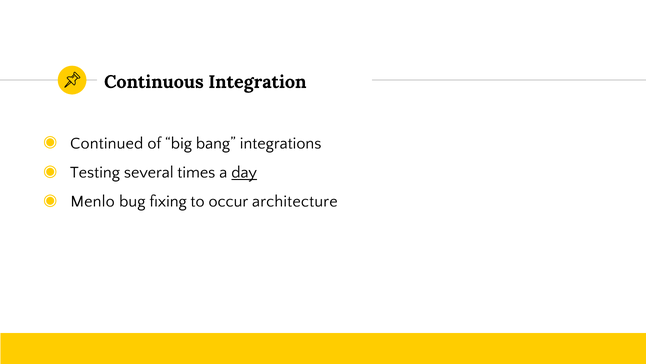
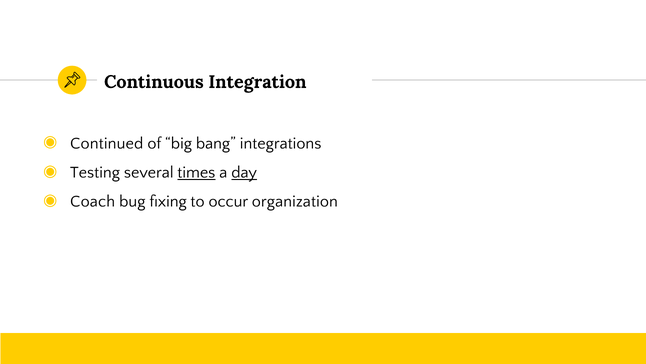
times underline: none -> present
Menlo: Menlo -> Coach
architecture: architecture -> organization
